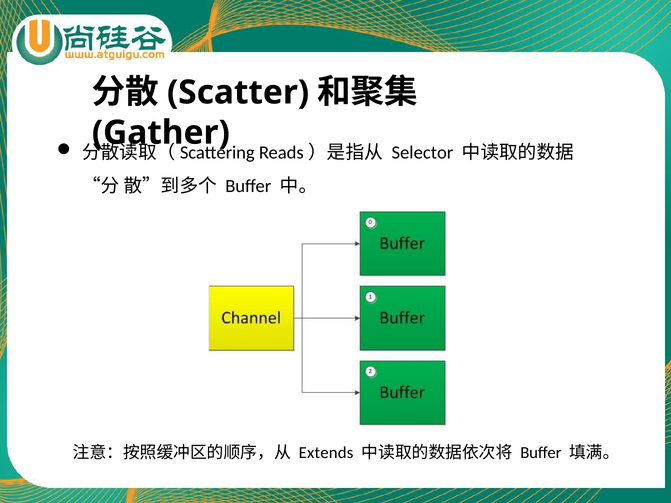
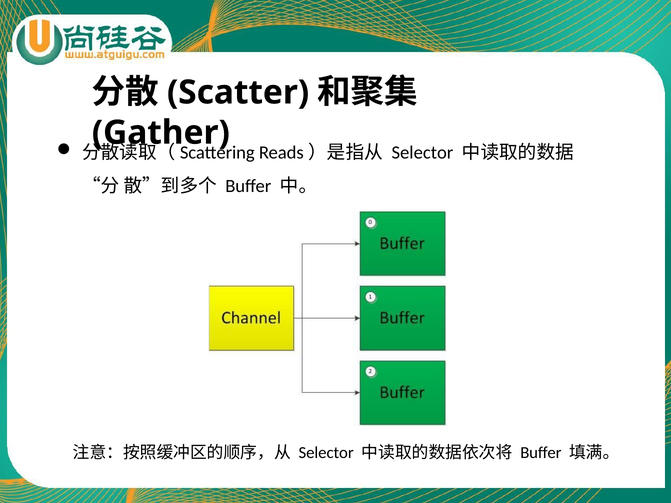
Extends at (326, 453): Extends -> Selector
